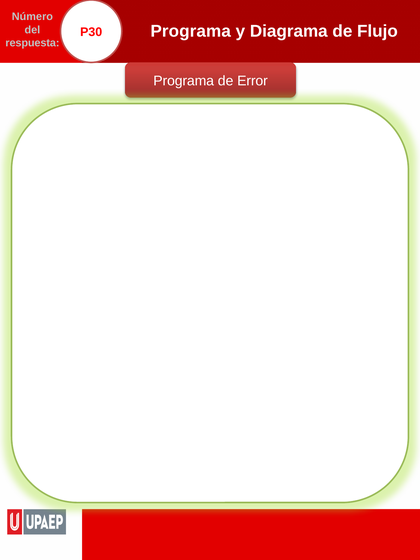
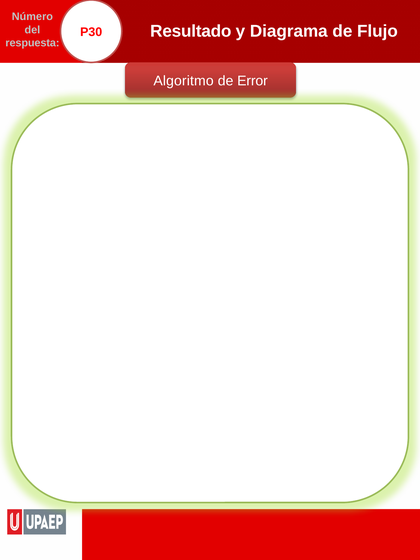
Programa at (191, 31): Programa -> Resultado
Programa at (184, 81): Programa -> Algoritmo
